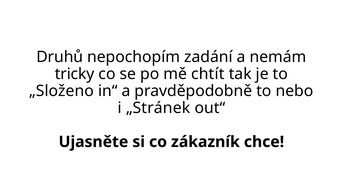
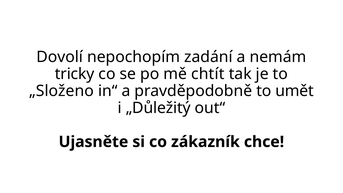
Druhů: Druhů -> Dovolí
nebo: nebo -> umět
„Stránek: „Stránek -> „Důležitý
